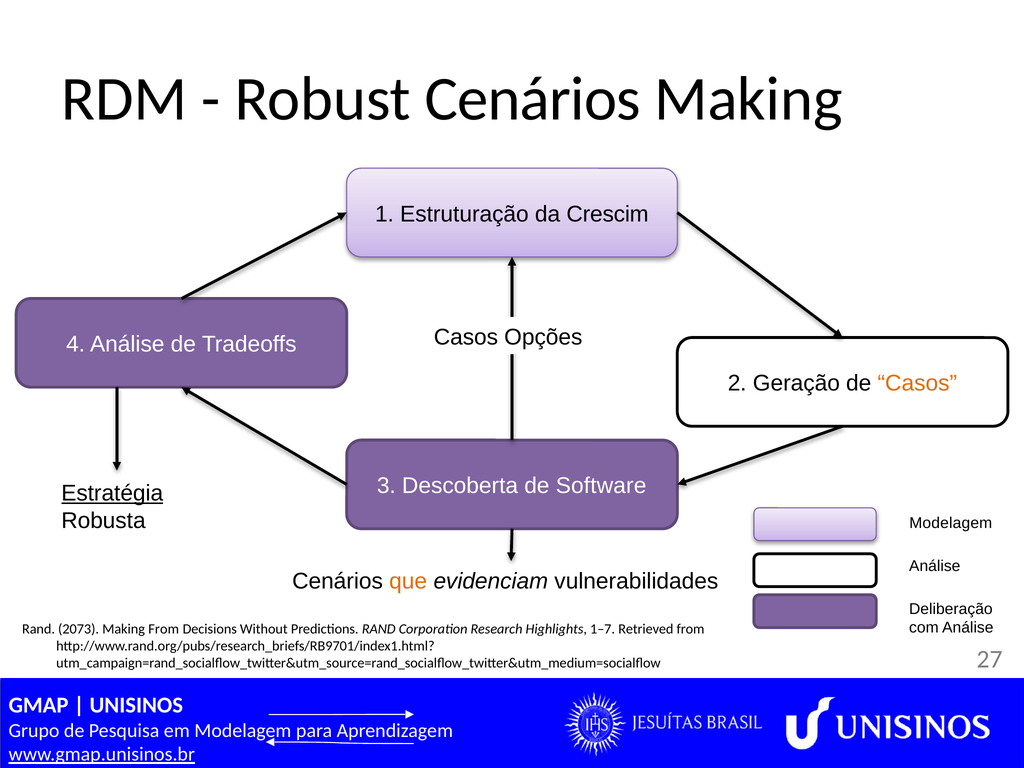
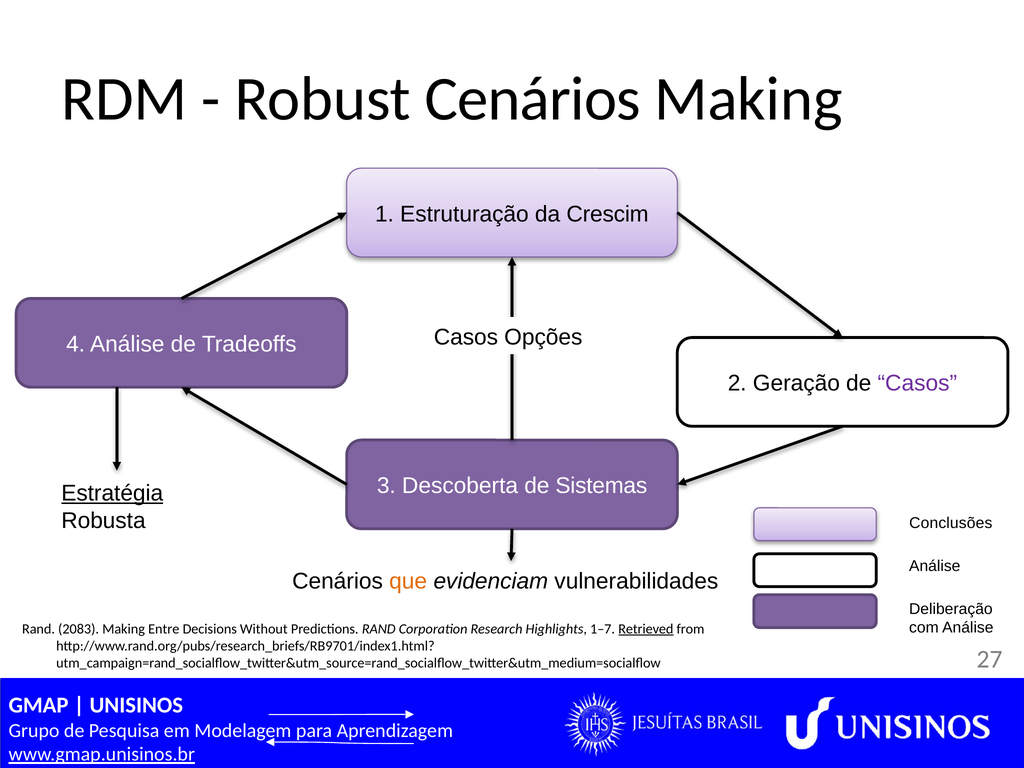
Casos at (917, 383) colour: orange -> purple
Software: Software -> Sistemas
Modelagem at (951, 523): Modelagem -> Conclusões
2073: 2073 -> 2083
Making From: From -> Entre
Retrieved underline: none -> present
